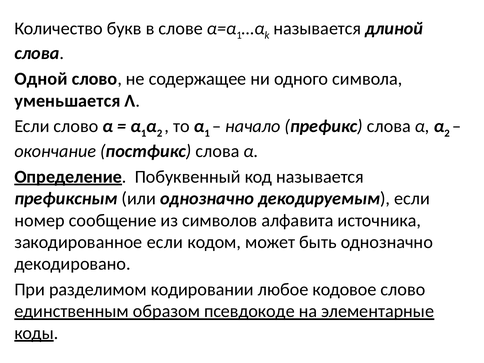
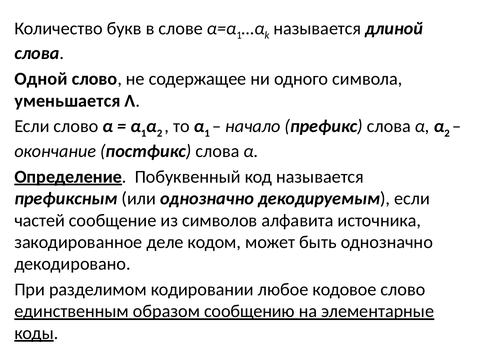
номер: номер -> частей
закодированное если: если -> деле
псевдокоде: псевдокоде -> сообщению
